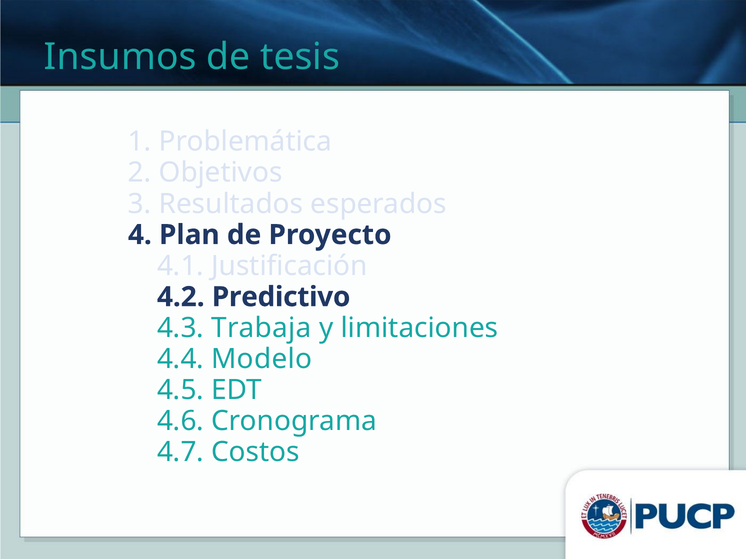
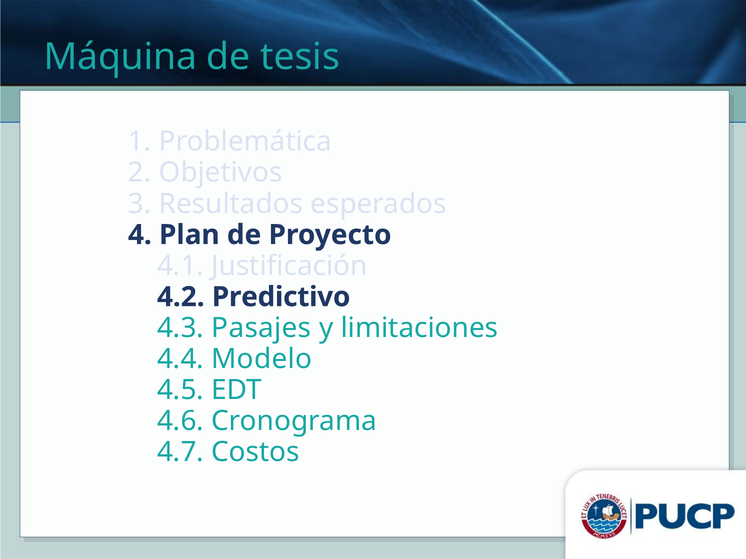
Insumos: Insumos -> Máquina
Trabaja: Trabaja -> Pasajes
